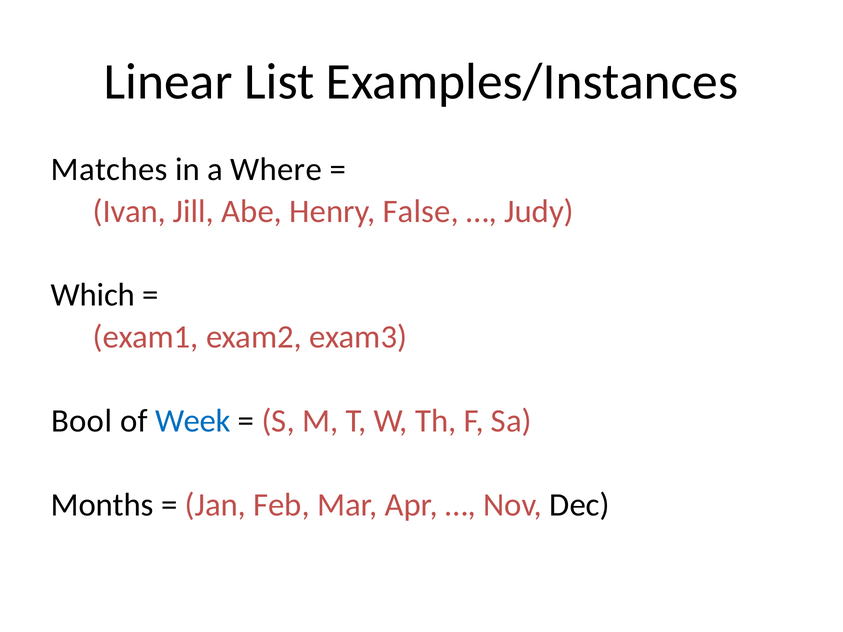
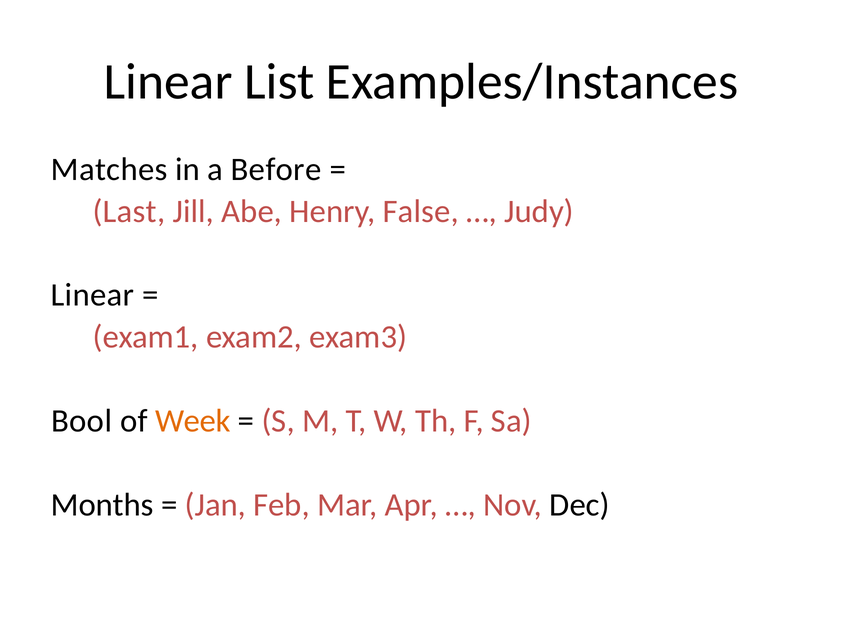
Where: Where -> Before
Ivan: Ivan -> Last
Which at (93, 295): Which -> Linear
Week colour: blue -> orange
